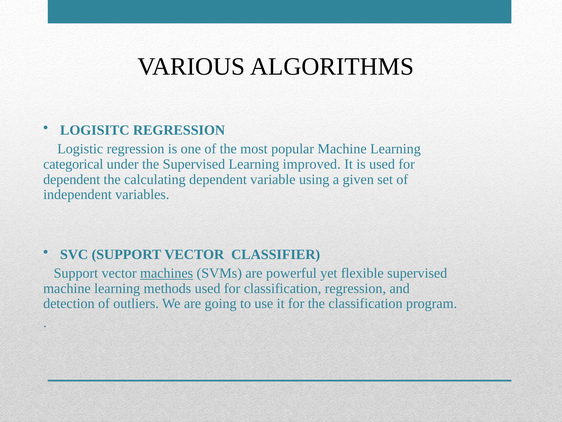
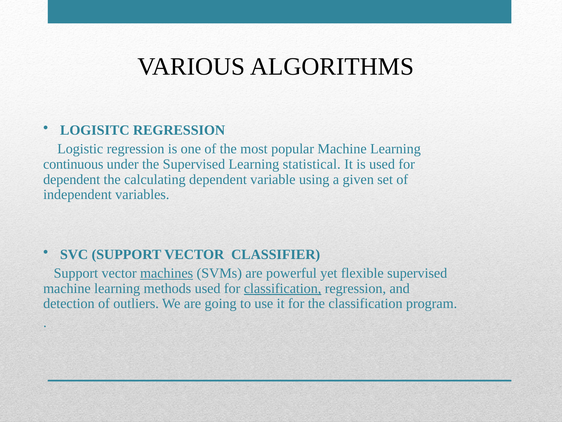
categorical: categorical -> continuous
improved: improved -> statistical
classification at (283, 288) underline: none -> present
